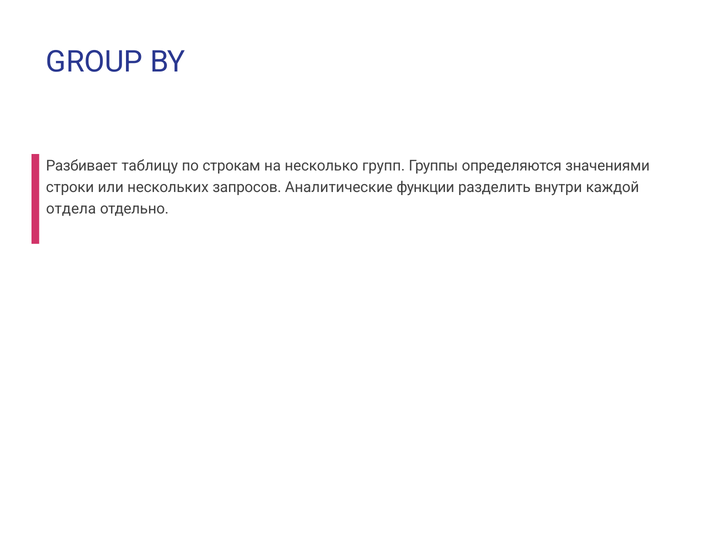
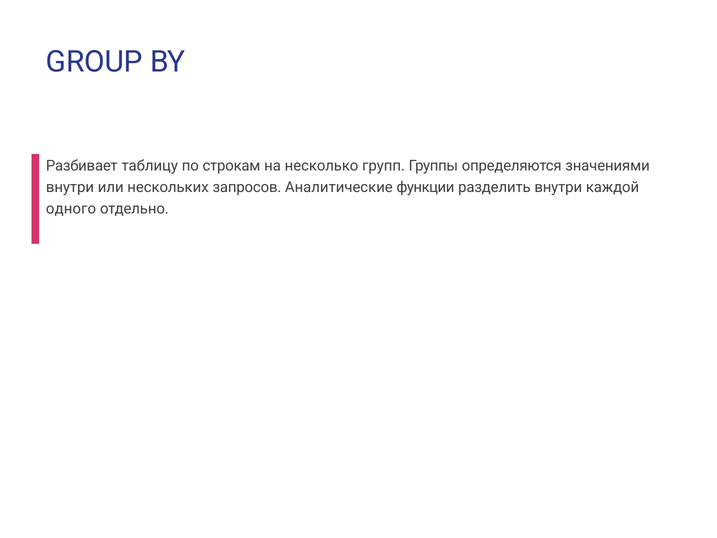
строки at (70, 187): строки -> внутри
отдела: отдела -> одного
